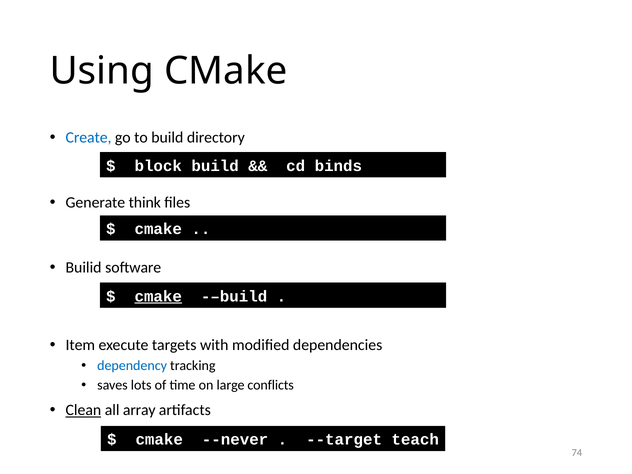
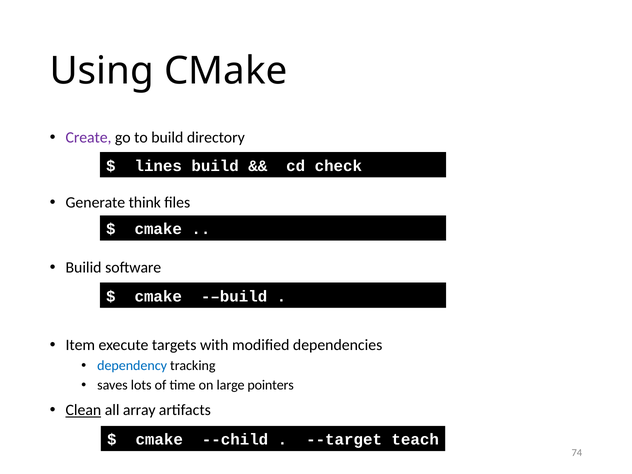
Create colour: blue -> purple
block: block -> lines
binds: binds -> check
cmake at (158, 296) underline: present -> none
conflicts: conflicts -> pointers
--never: --never -> --child
